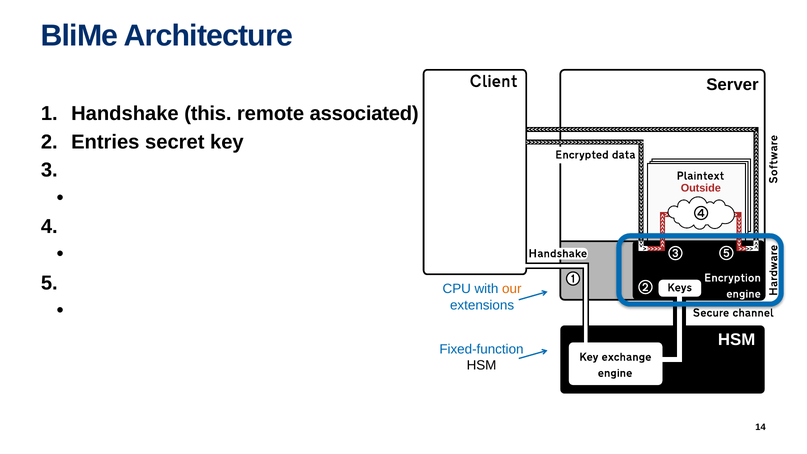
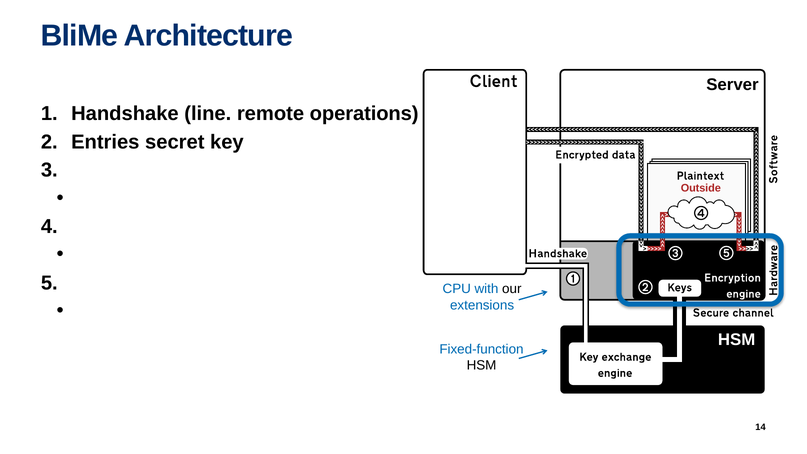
this: this -> line
associated: associated -> operations
our colour: orange -> black
